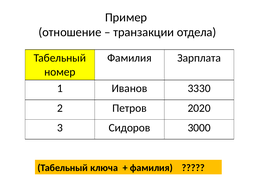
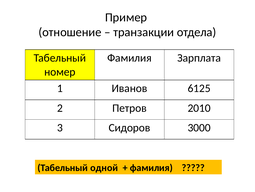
3330: 3330 -> 6125
2020: 2020 -> 2010
ключа: ключа -> одной
